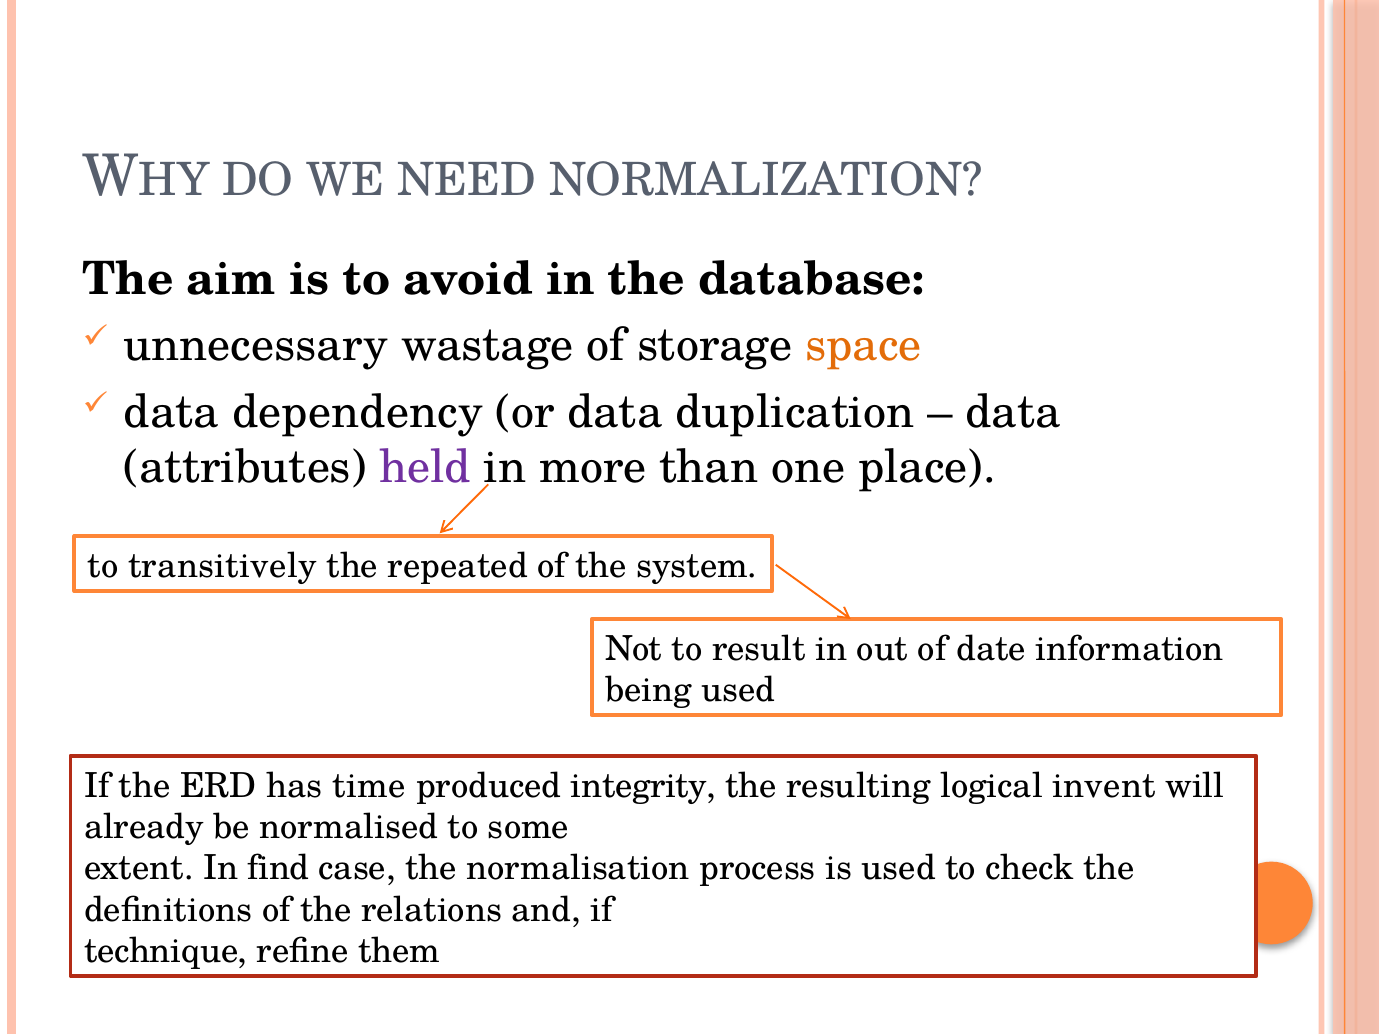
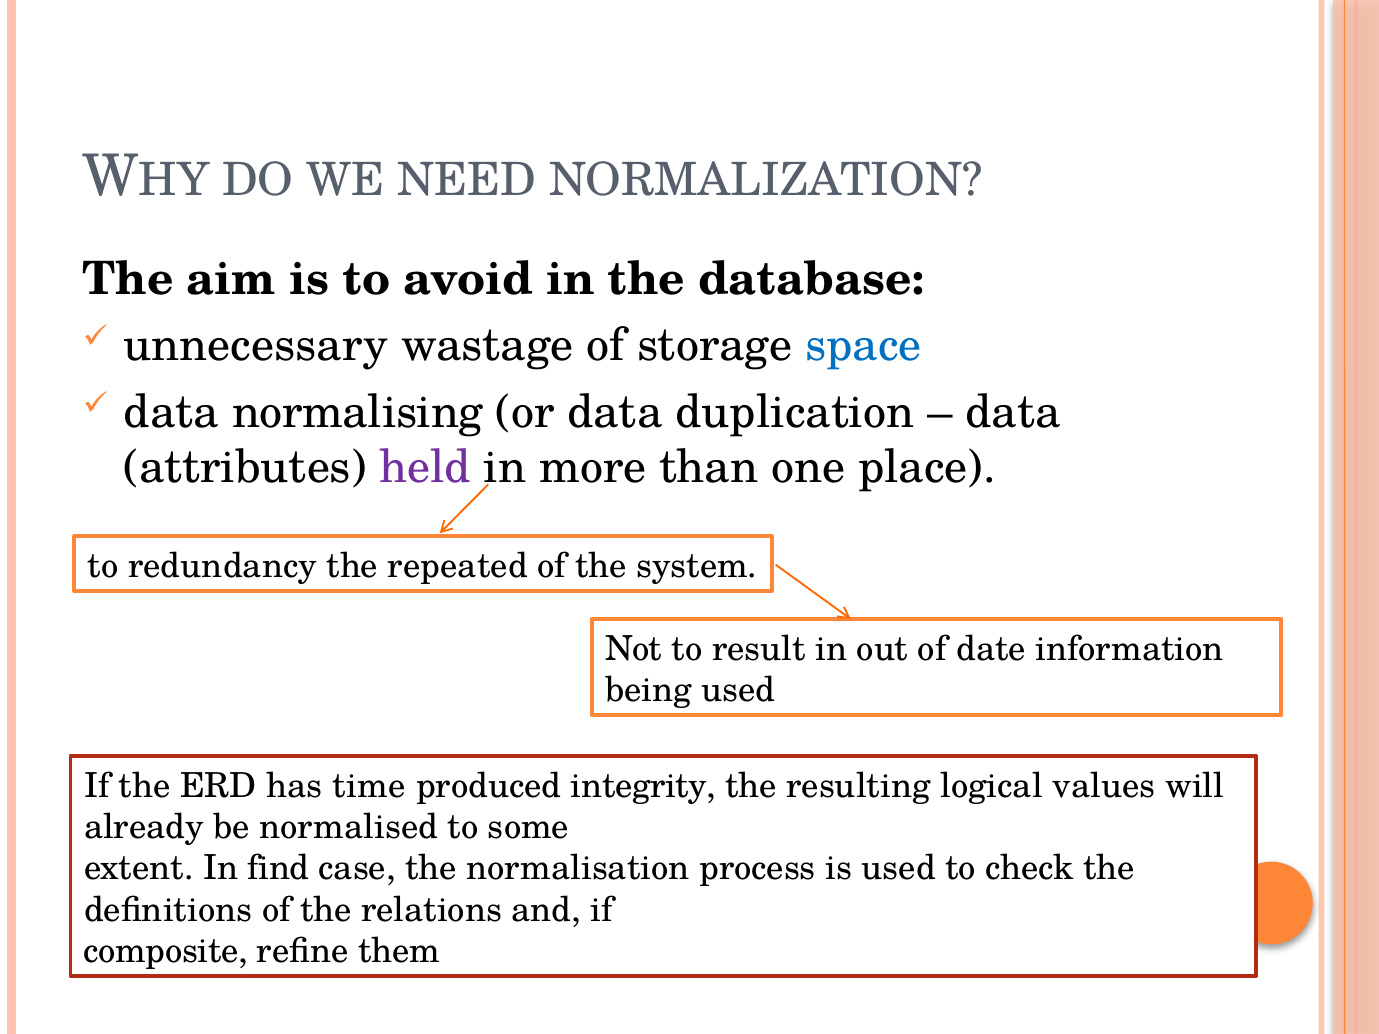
space colour: orange -> blue
dependency: dependency -> normalising
transitively: transitively -> redundancy
invent: invent -> values
technique: technique -> composite
